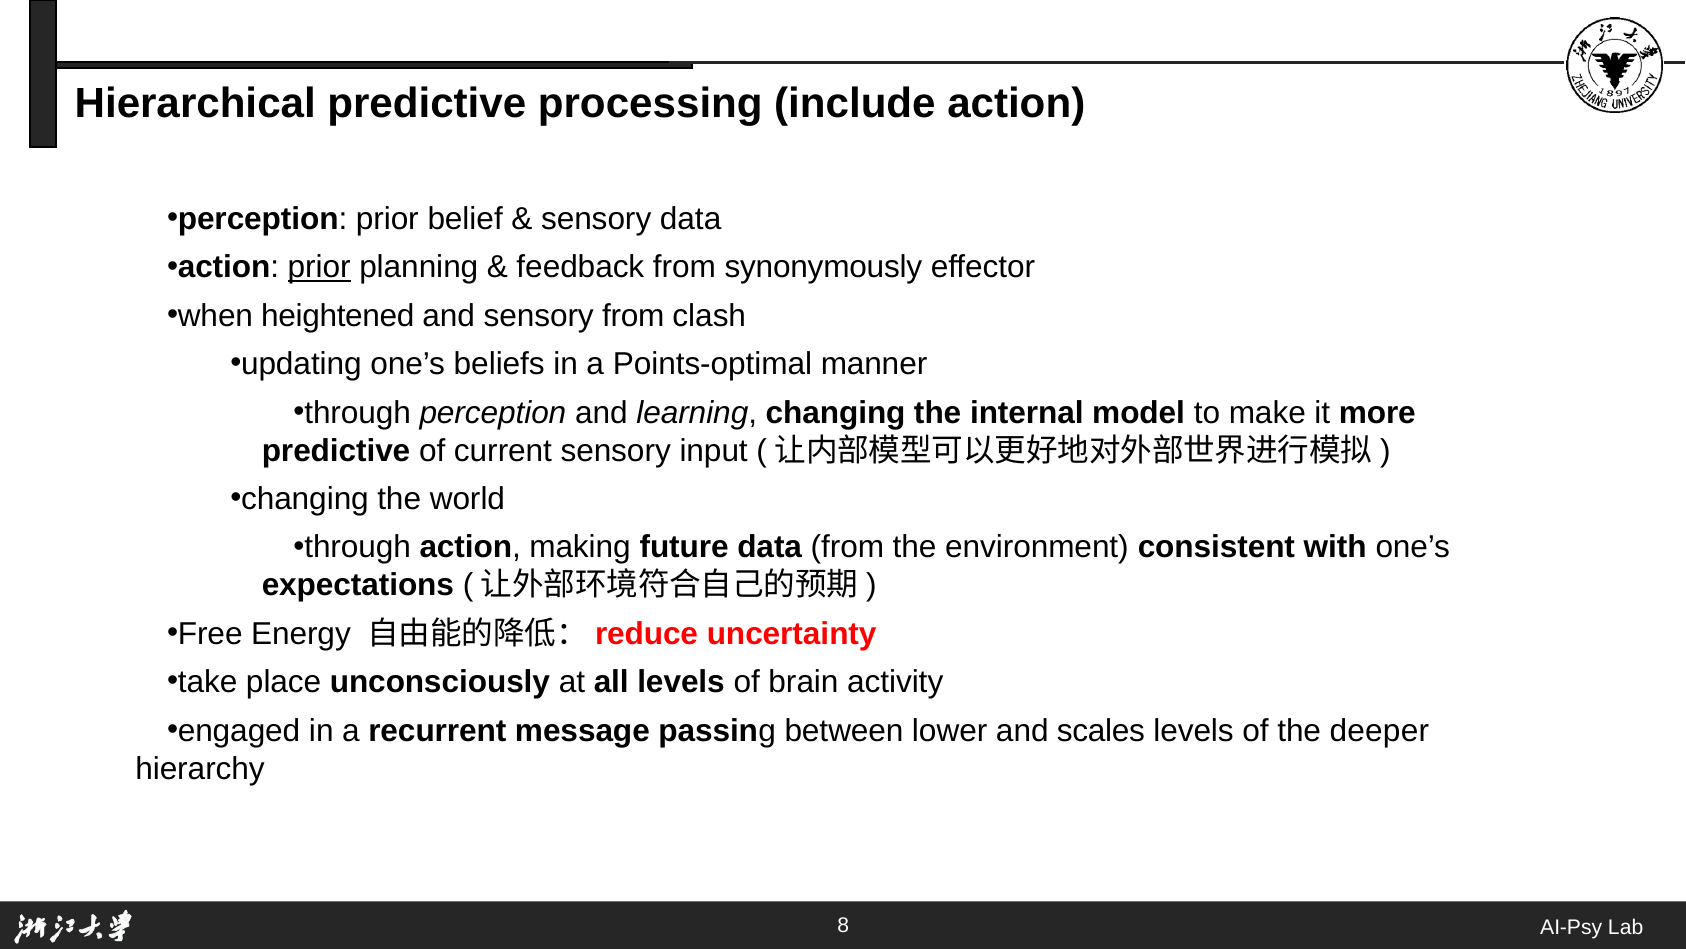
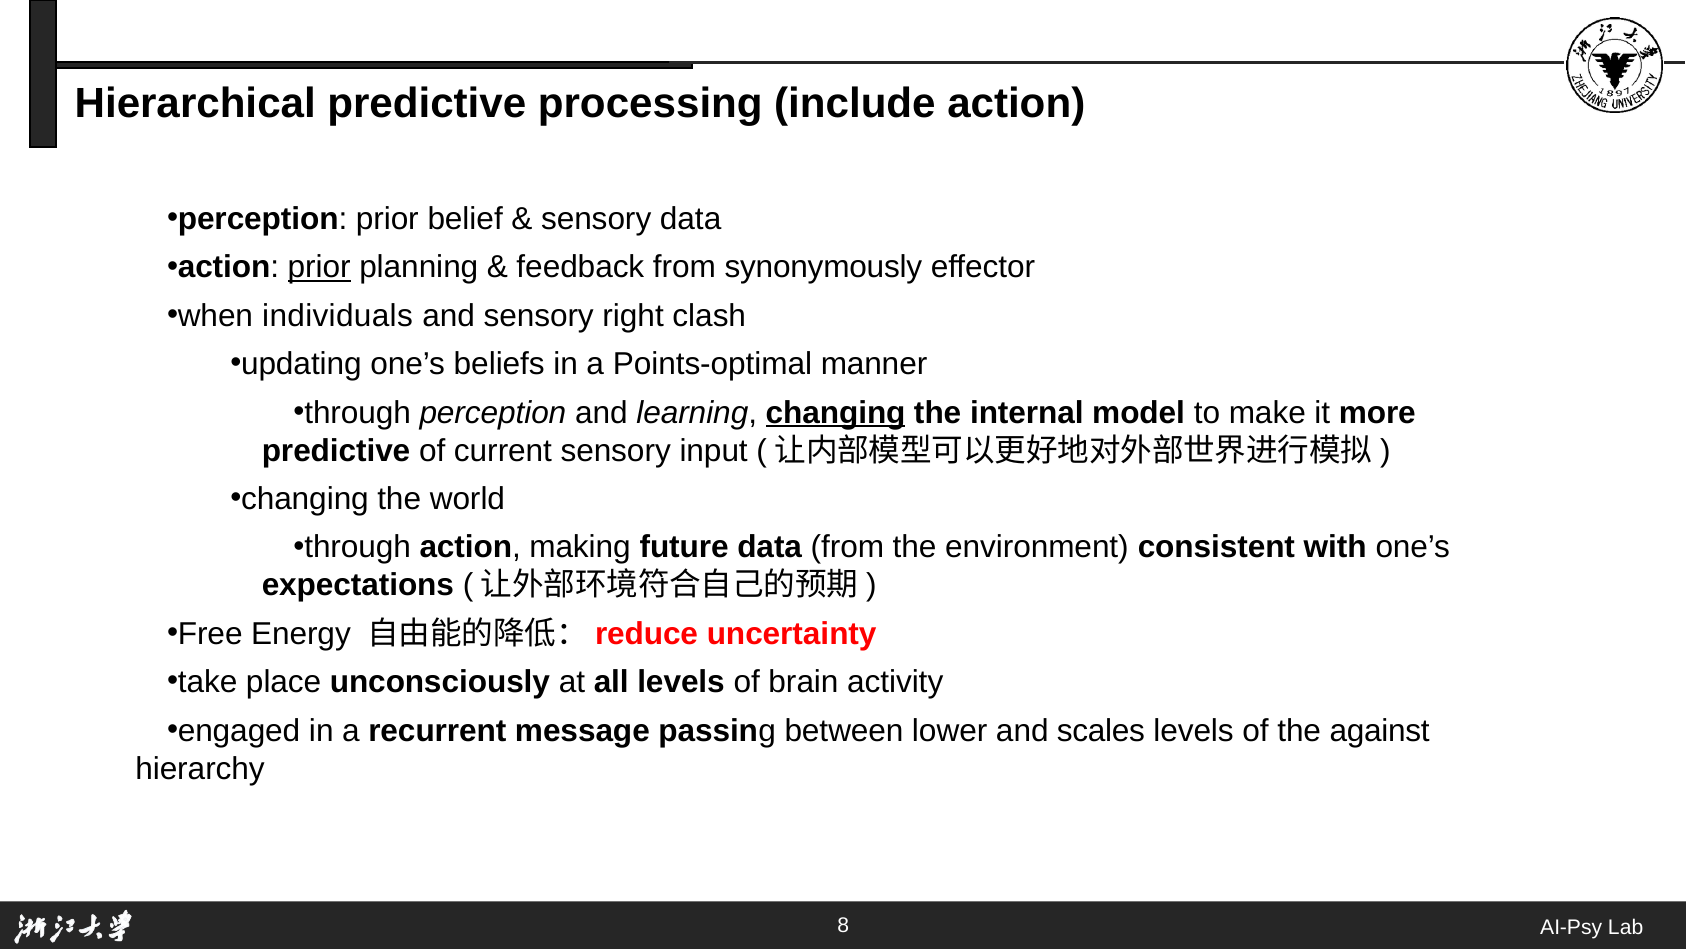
heightened: heightened -> individuals
sensory from: from -> right
changing at (836, 413) underline: none -> present
deeper: deeper -> against
